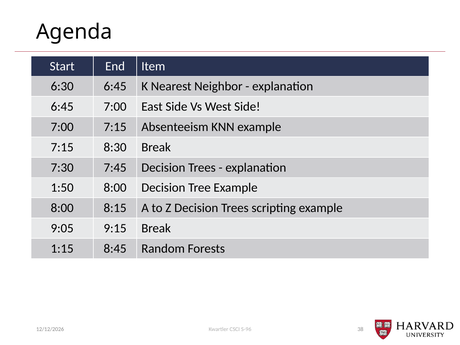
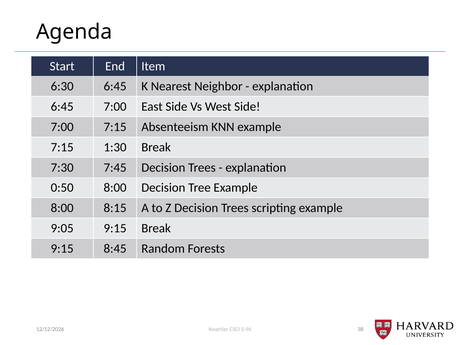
8:30: 8:30 -> 1:30
1:50: 1:50 -> 0:50
1:15 at (62, 249): 1:15 -> 9:15
